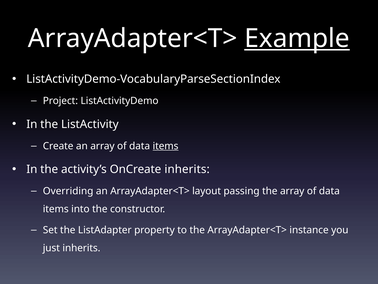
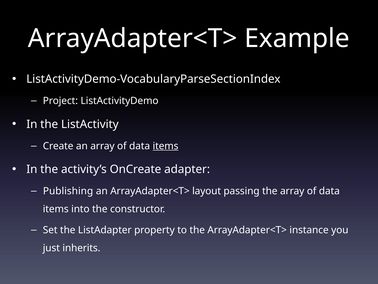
Example underline: present -> none
OnCreate inherits: inherits -> adapter
Overriding: Overriding -> Publishing
